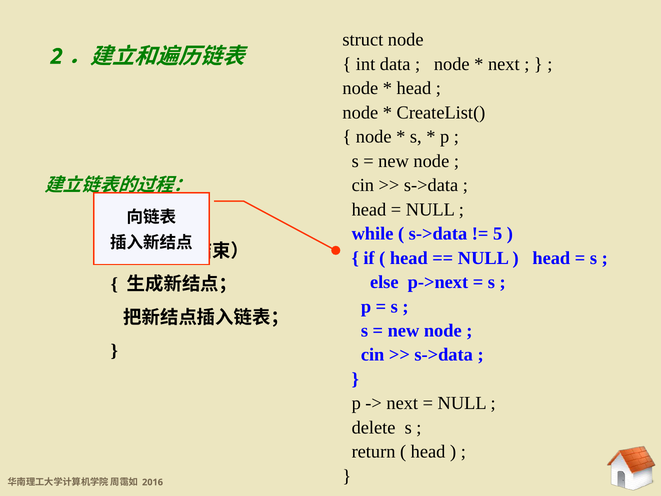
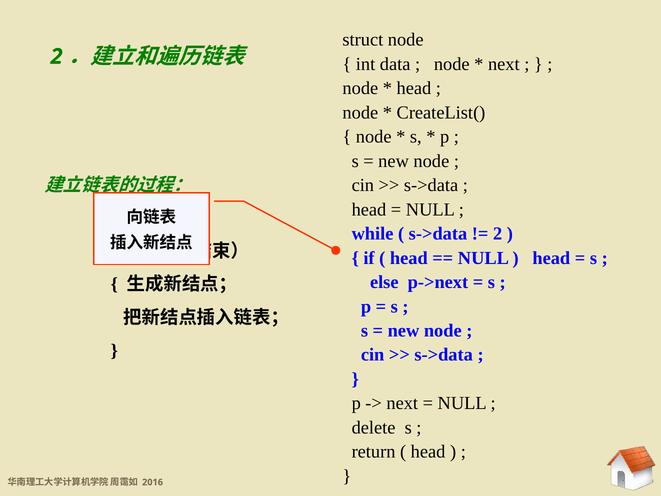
5 at (498, 234): 5 -> 2
